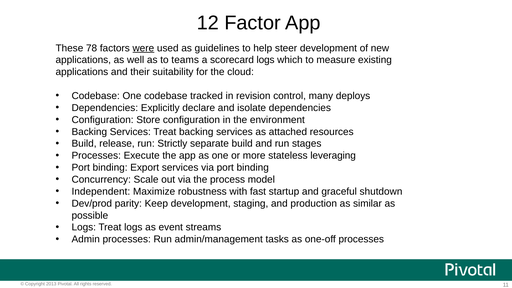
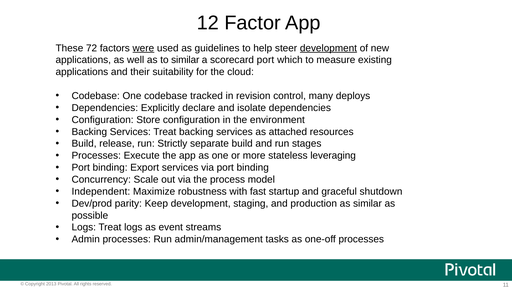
78: 78 -> 72
development at (328, 48) underline: none -> present
to teams: teams -> similar
scorecard logs: logs -> port
